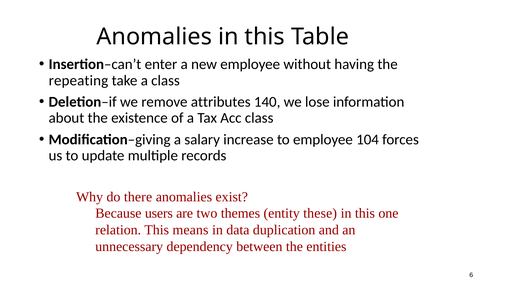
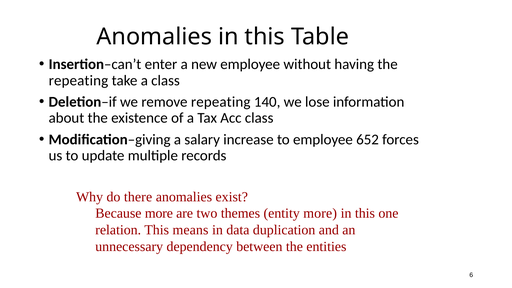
remove attributes: attributes -> repeating
104: 104 -> 652
Because users: users -> more
entity these: these -> more
